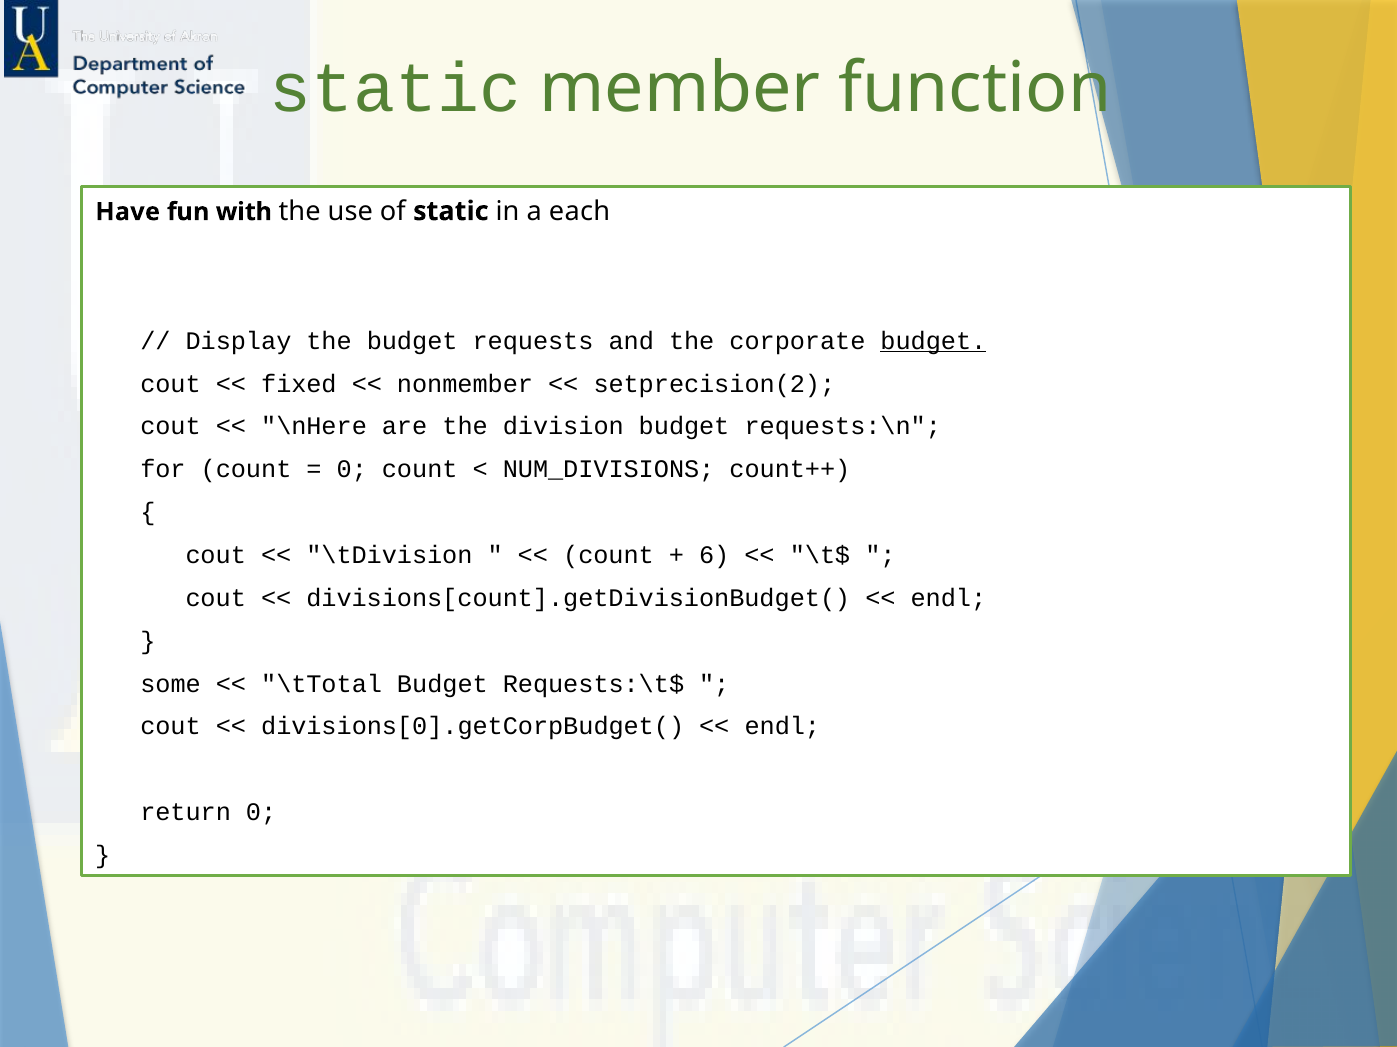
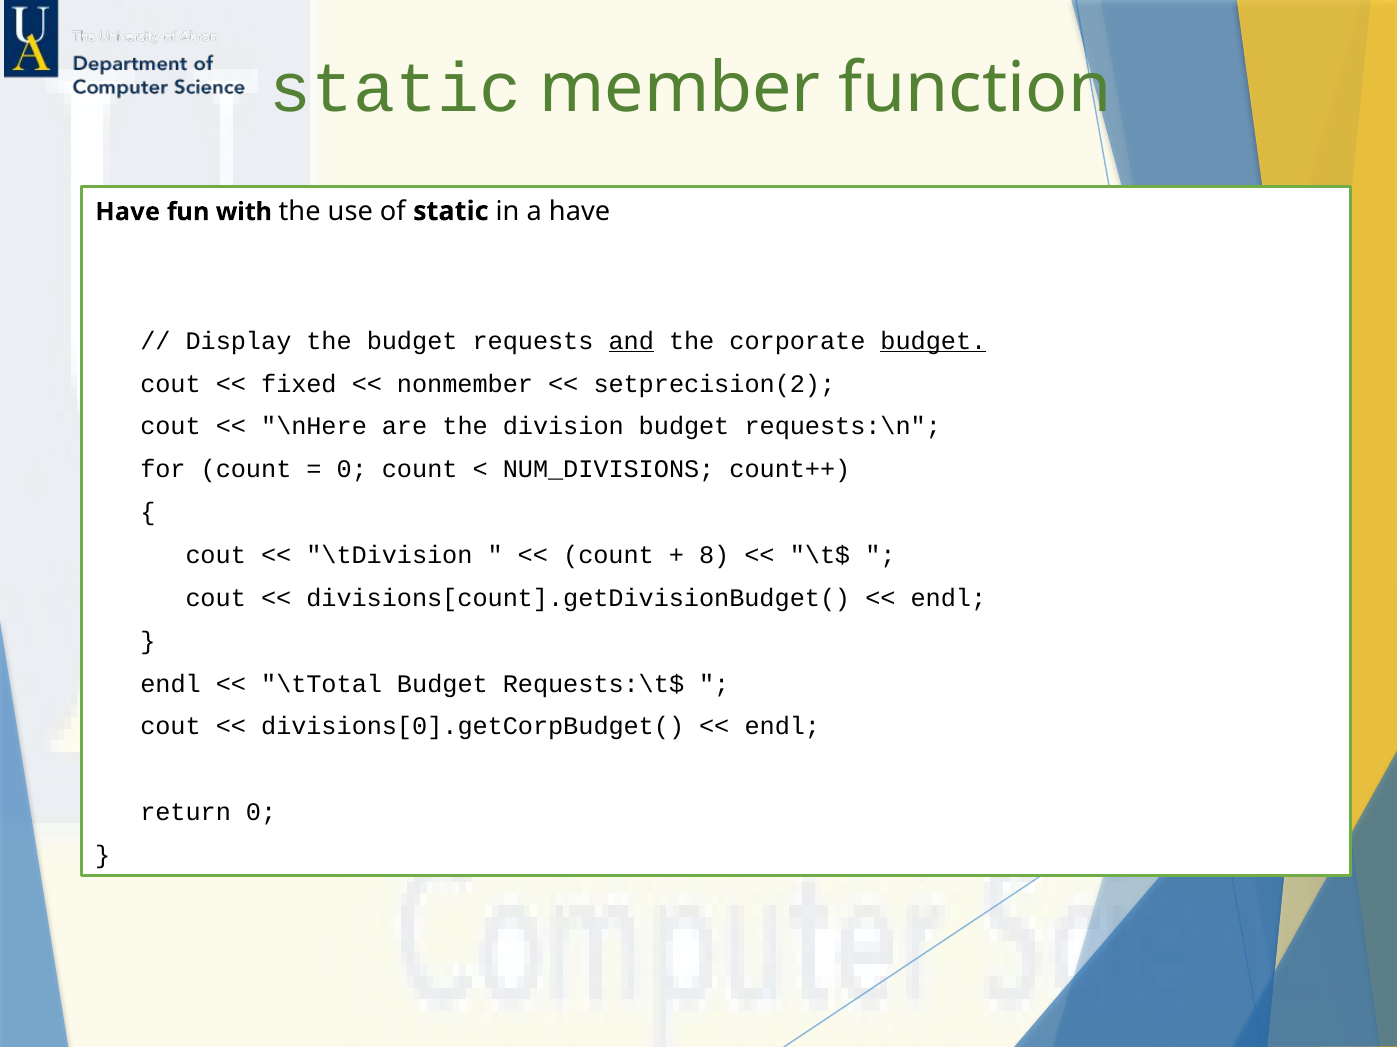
a each: each -> have
and underline: none -> present
6: 6 -> 8
some at (171, 684): some -> endl
